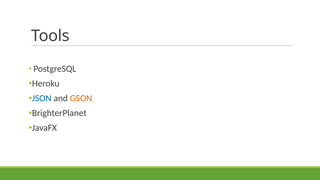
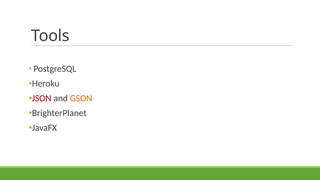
JSON colour: blue -> red
